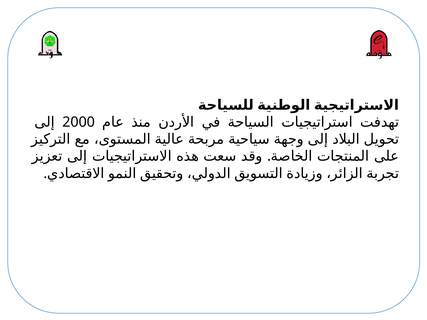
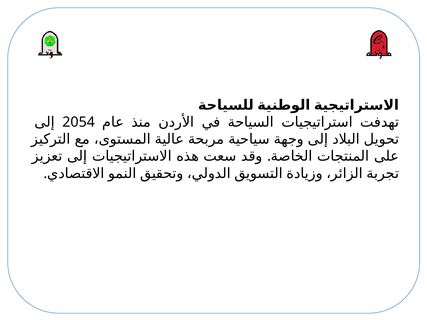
2000: 2000 -> 2054
